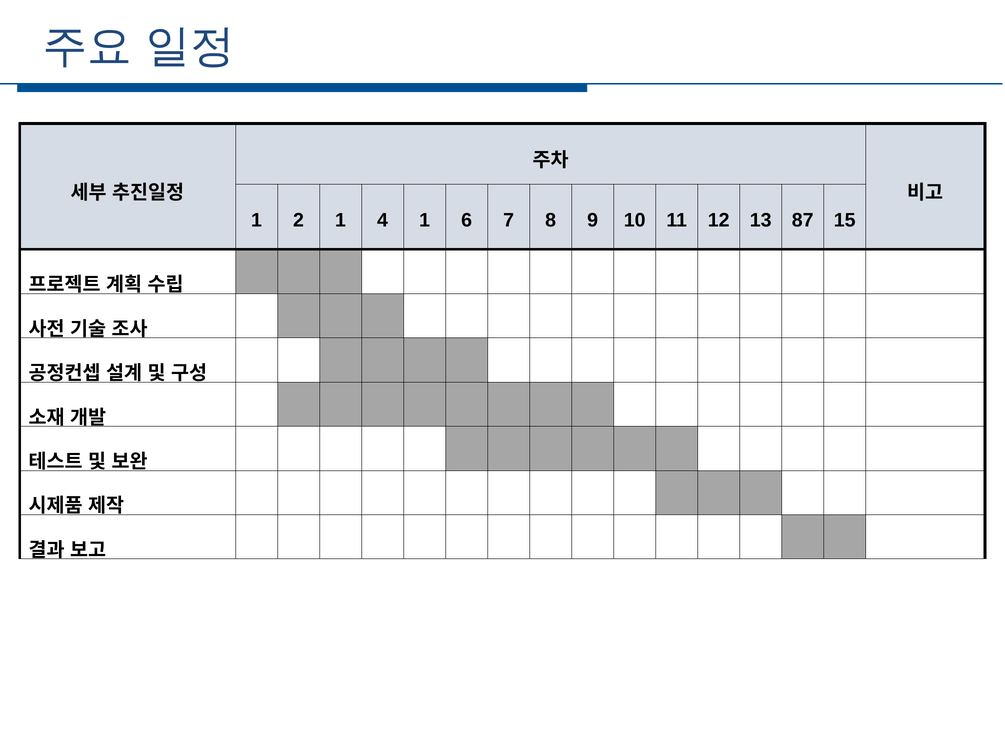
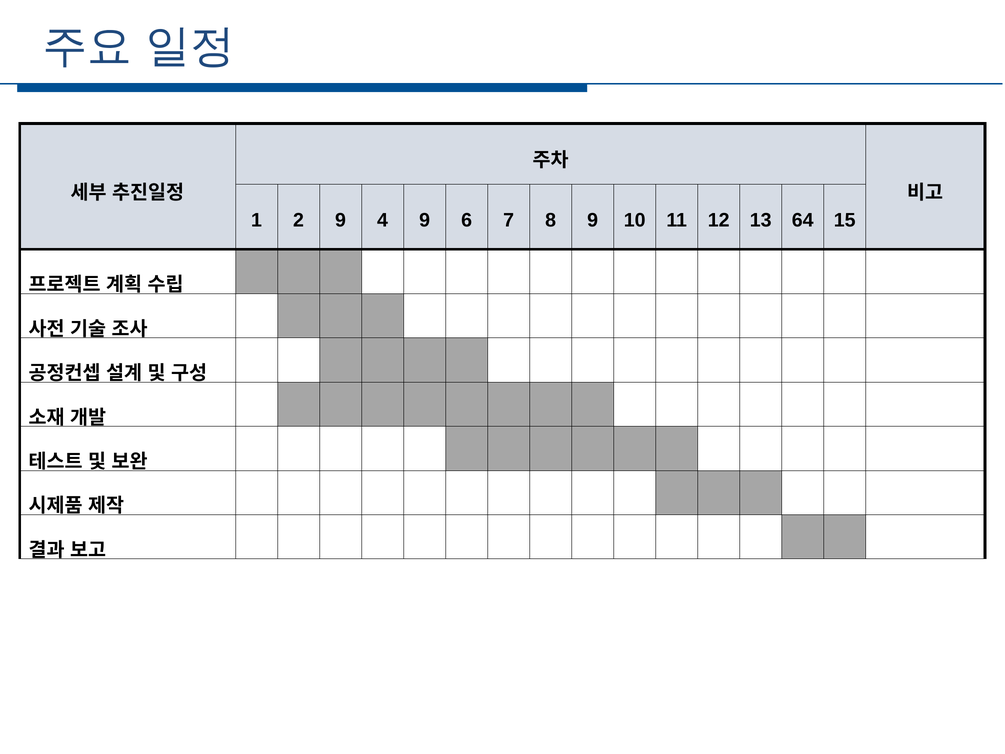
2 1: 1 -> 9
4 1: 1 -> 9
87: 87 -> 64
